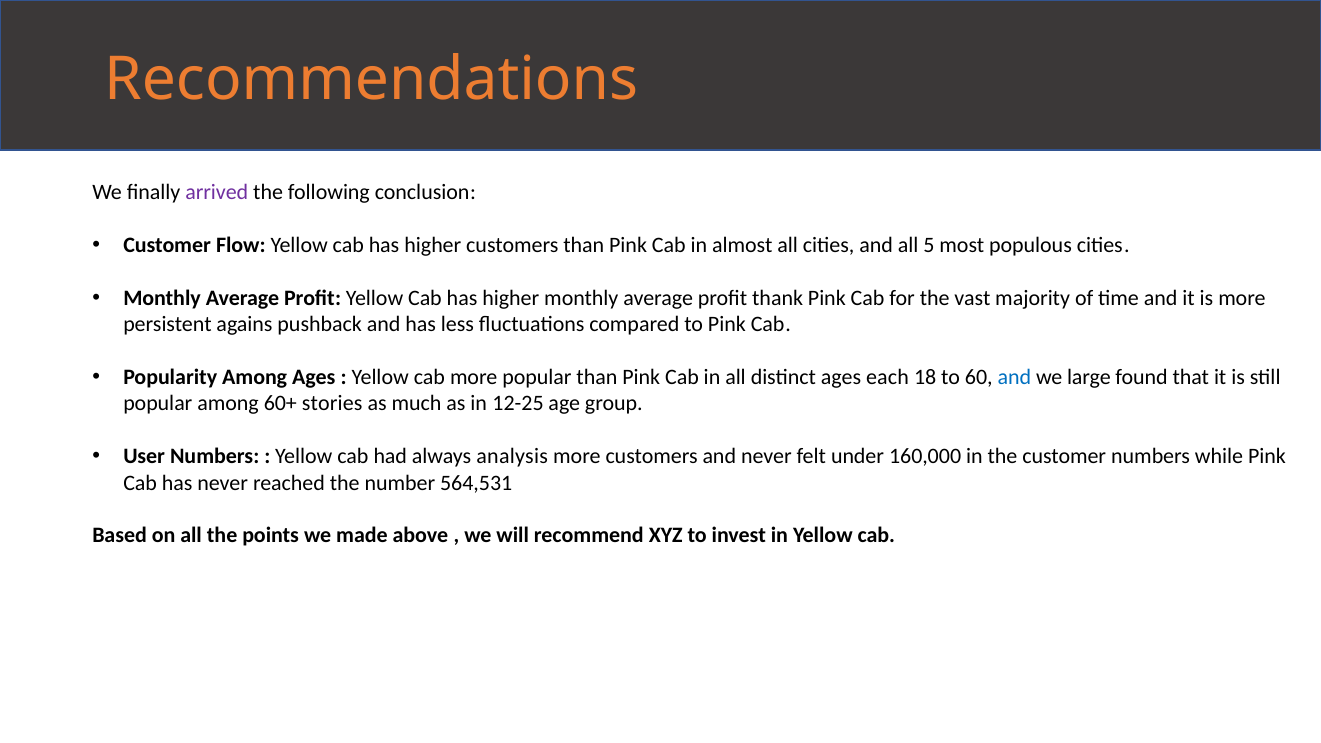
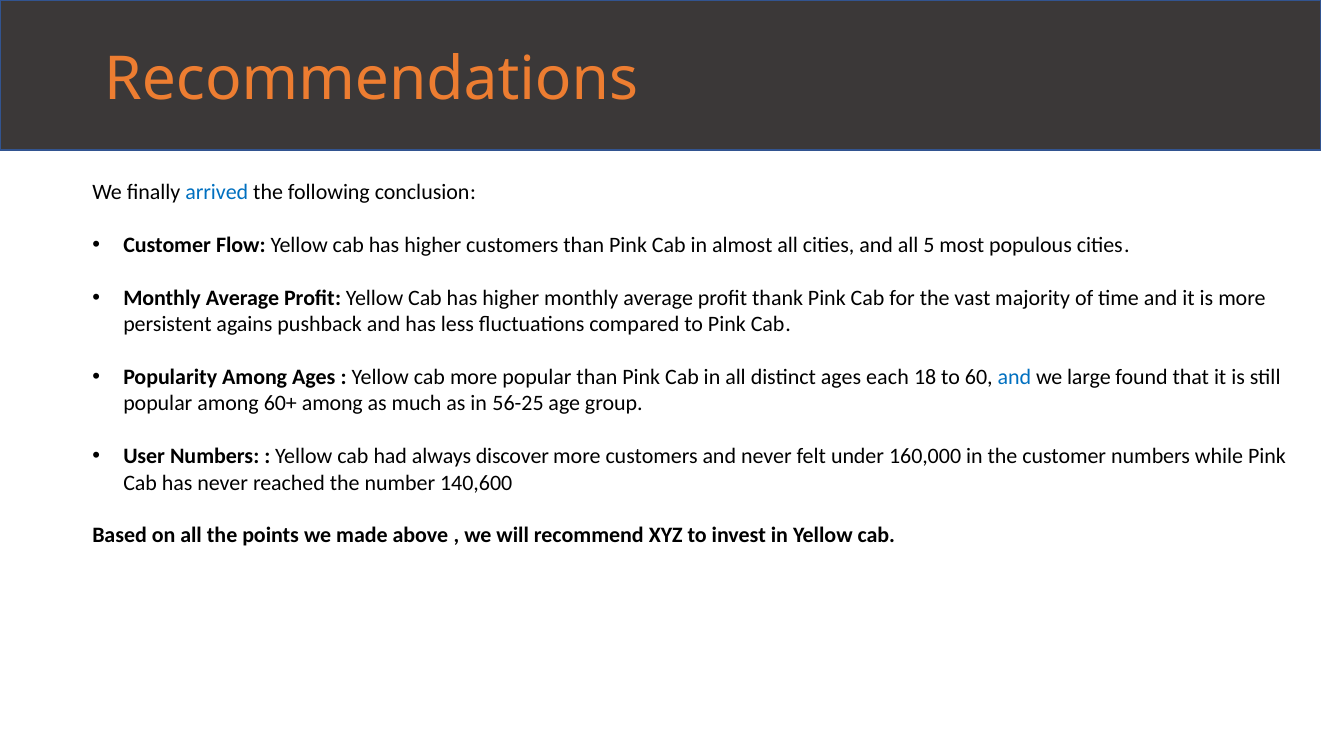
arrived colour: purple -> blue
60+ stories: stories -> among
12-25: 12-25 -> 56-25
analysis: analysis -> discover
564,531: 564,531 -> 140,600
